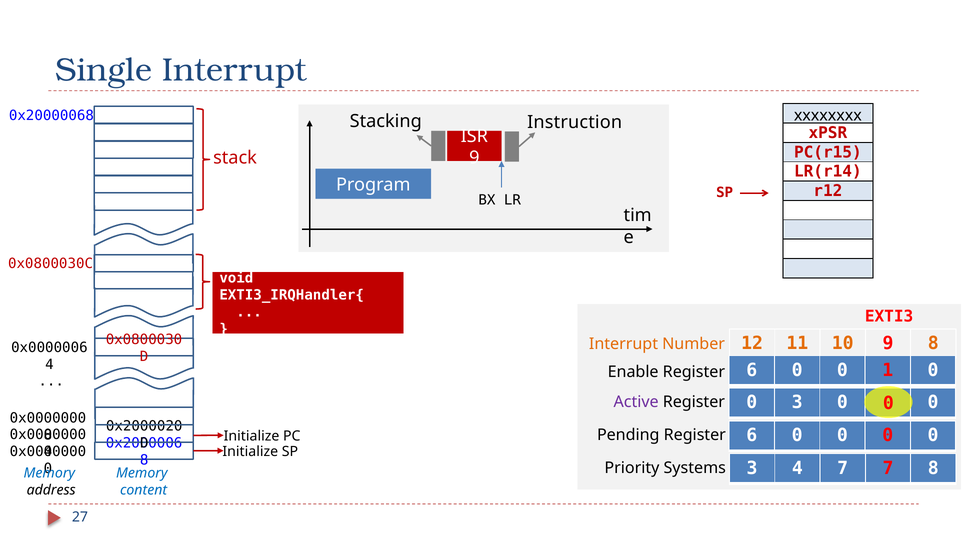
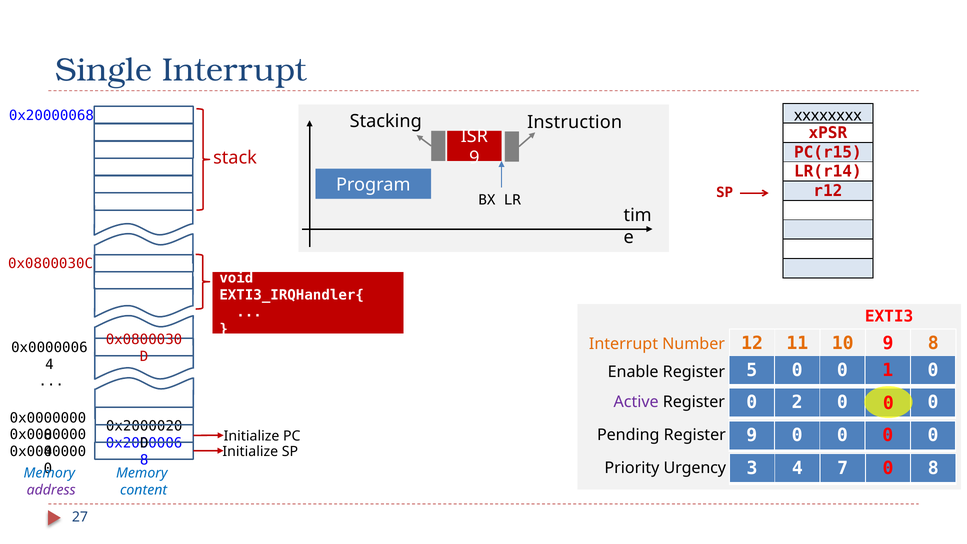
Enable Register 6: 6 -> 5
0 3: 3 -> 2
Pending Register 6: 6 -> 9
Systems: Systems -> Urgency
7 7: 7 -> 0
address colour: black -> purple
